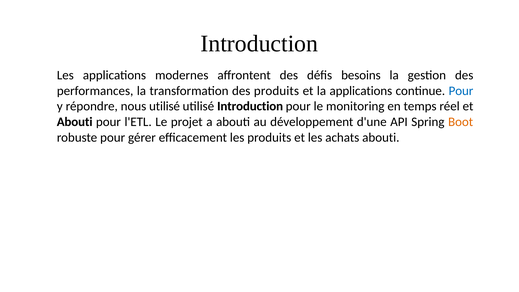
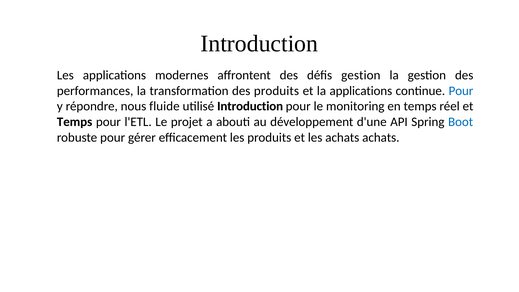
défis besoins: besoins -> gestion
nous utilisé: utilisé -> fluide
Abouti at (75, 122): Abouti -> Temps
Boot colour: orange -> blue
achats abouti: abouti -> achats
